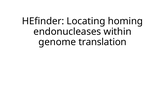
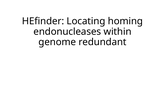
translation: translation -> redundant
